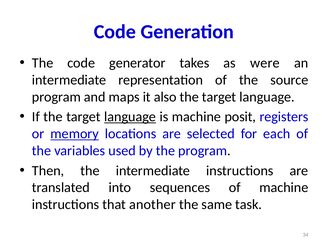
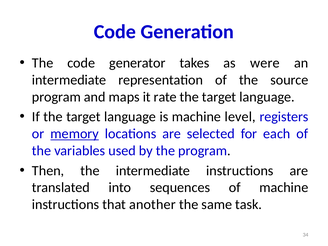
also: also -> rate
language at (130, 117) underline: present -> none
posit: posit -> level
